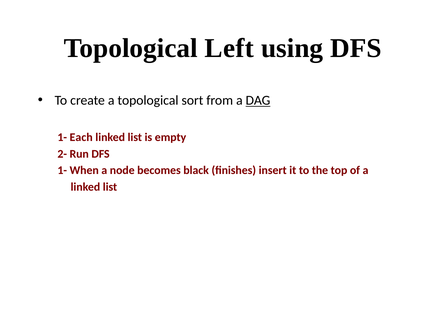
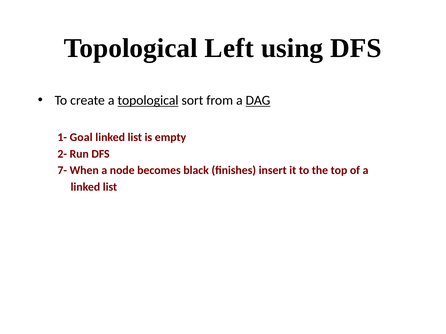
topological at (148, 101) underline: none -> present
Each: Each -> Goal
1- at (62, 171): 1- -> 7-
